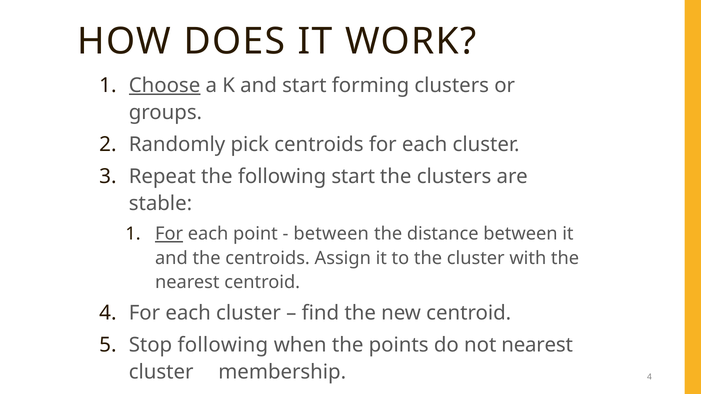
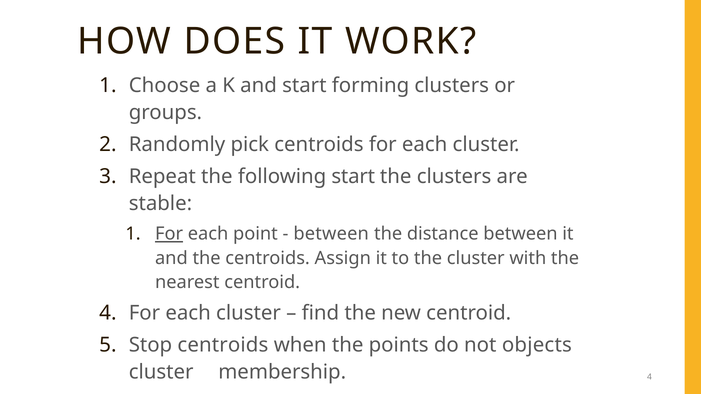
Choose underline: present -> none
Stop following: following -> centroids
not nearest: nearest -> objects
